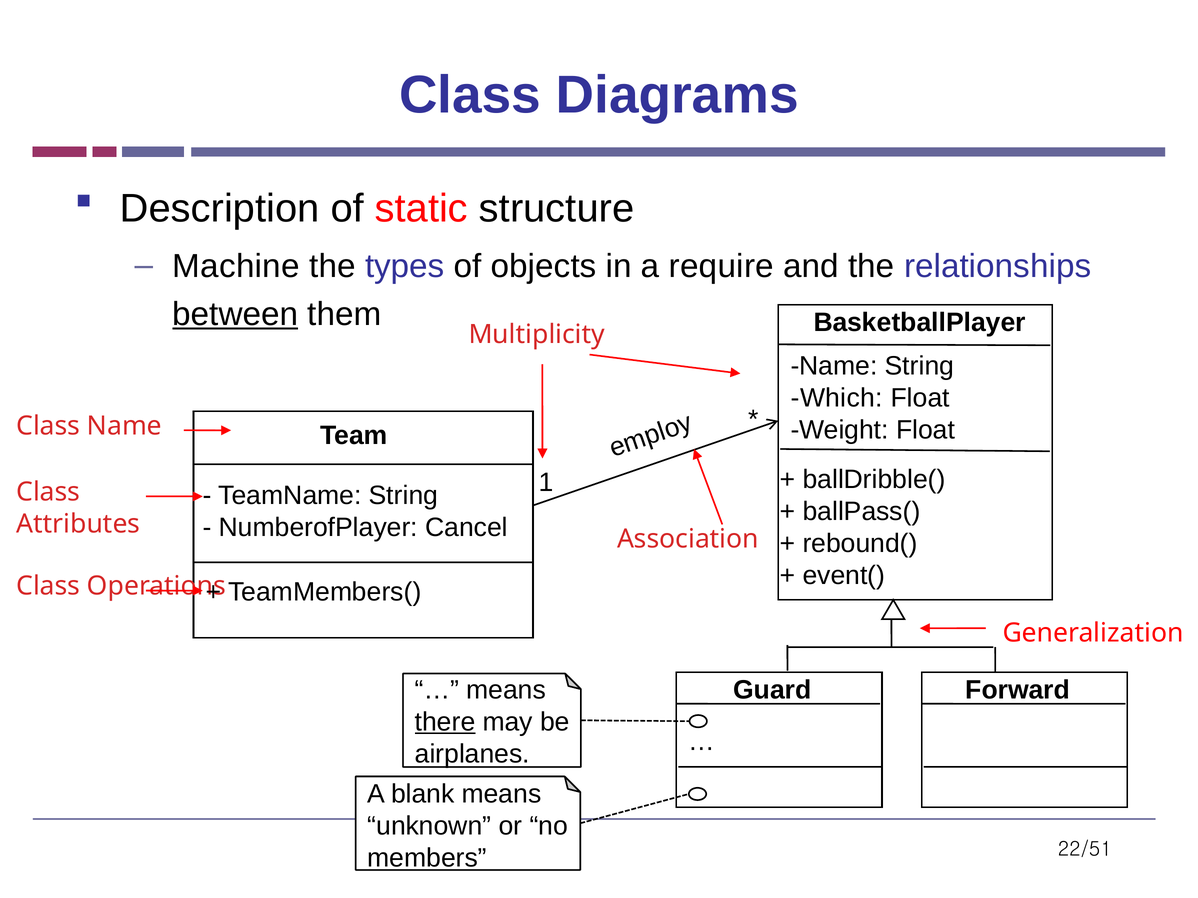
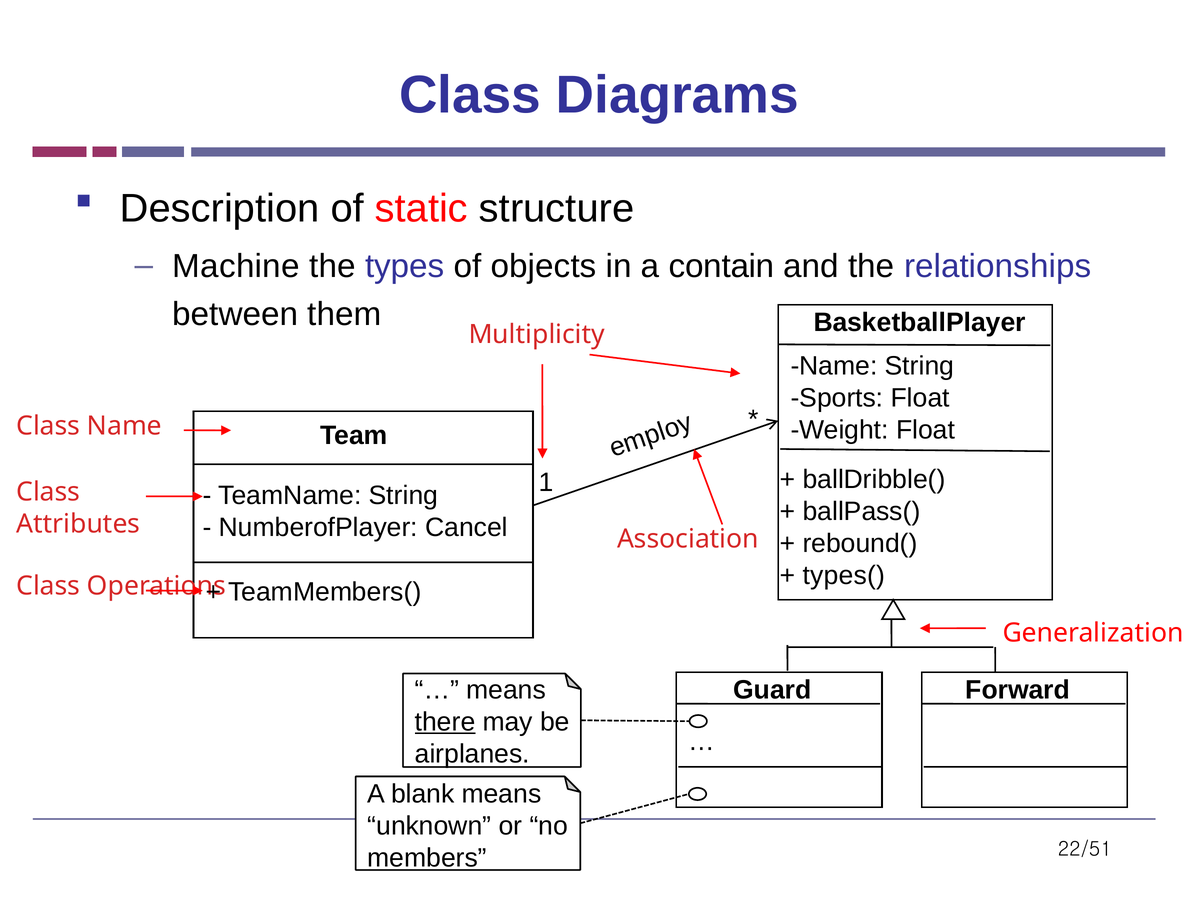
require: require -> contain
between underline: present -> none
Which: Which -> Sports
event(: event( -> types(
